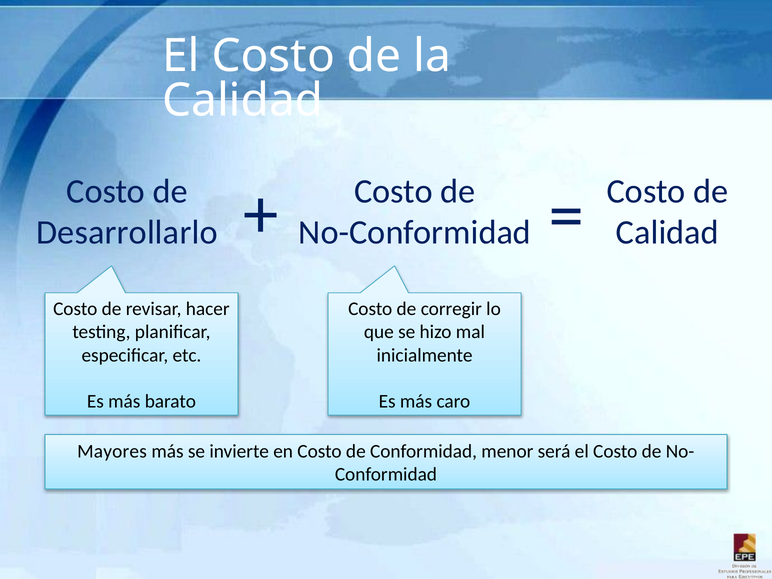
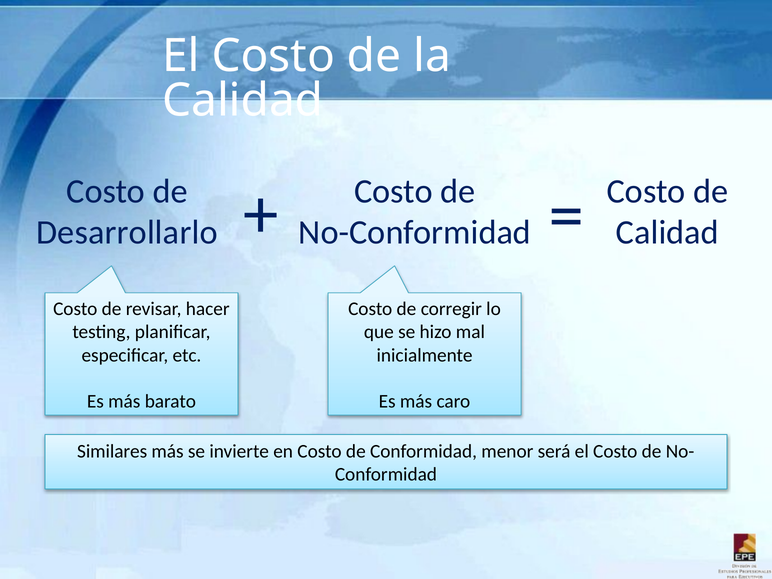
Mayores: Mayores -> Similares
